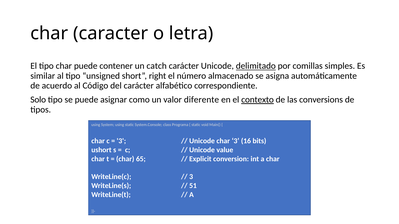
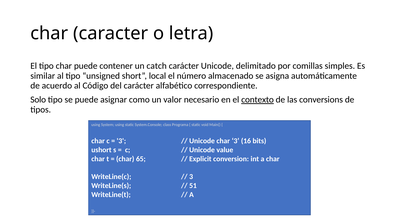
delimitado underline: present -> none
right: right -> local
diferente: diferente -> necesario
